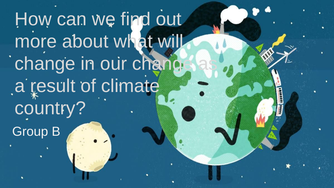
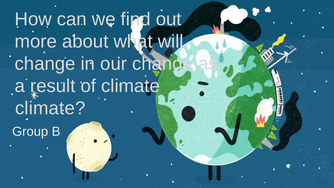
country at (50, 108): country -> climate
